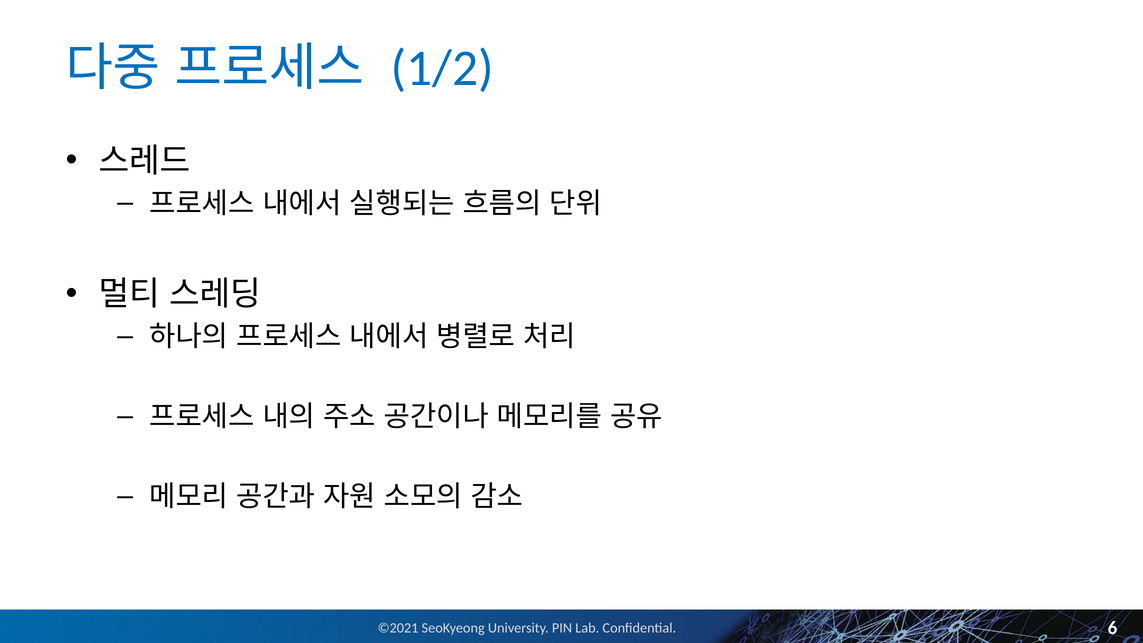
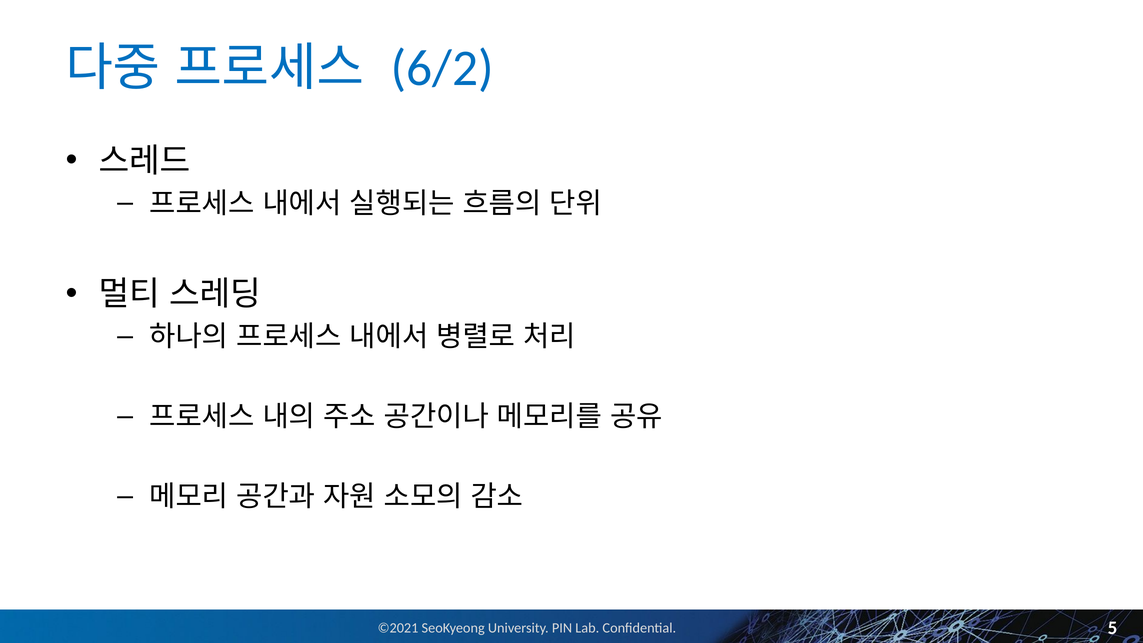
1/2: 1/2 -> 6/2
6: 6 -> 5
